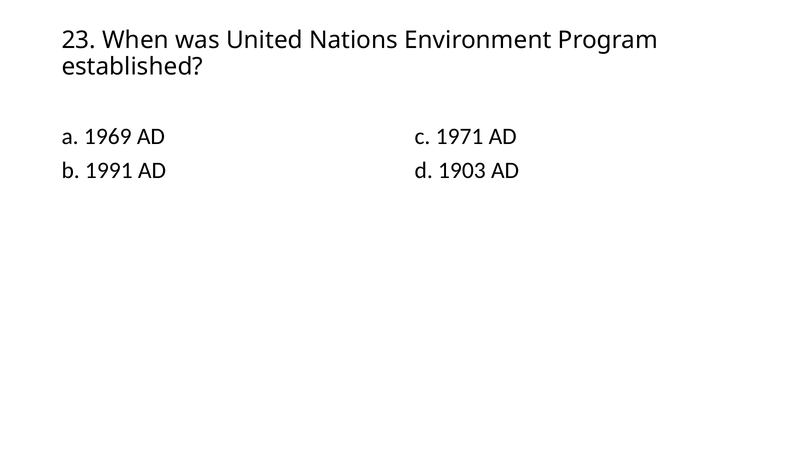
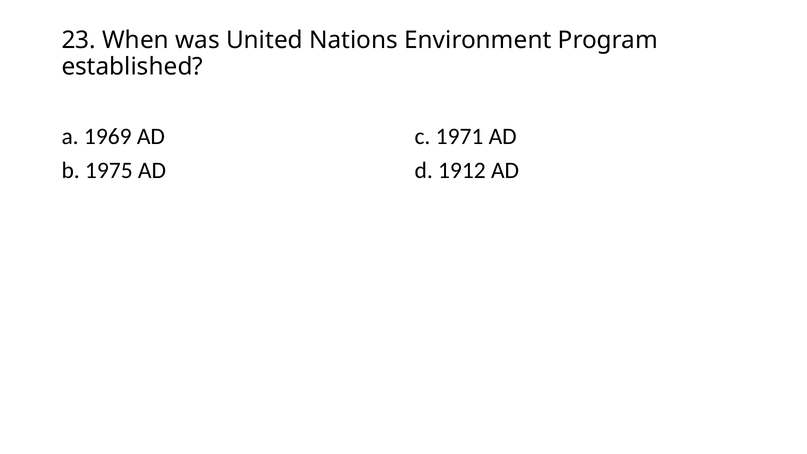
1991: 1991 -> 1975
1903: 1903 -> 1912
